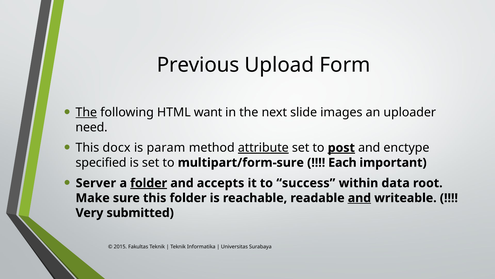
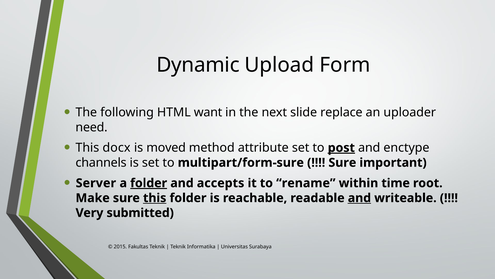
Previous: Previous -> Dynamic
The at (86, 112) underline: present -> none
images: images -> replace
param: param -> moved
attribute underline: present -> none
specified: specified -> channels
Each at (342, 162): Each -> Sure
success: success -> rename
data: data -> time
this at (155, 198) underline: none -> present
